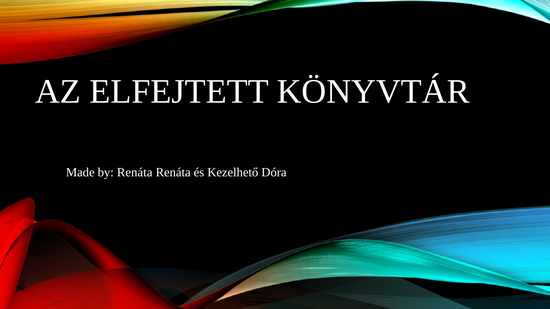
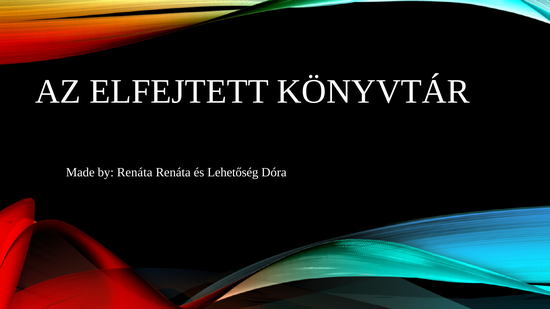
Kezelhető: Kezelhető -> Lehetőség
